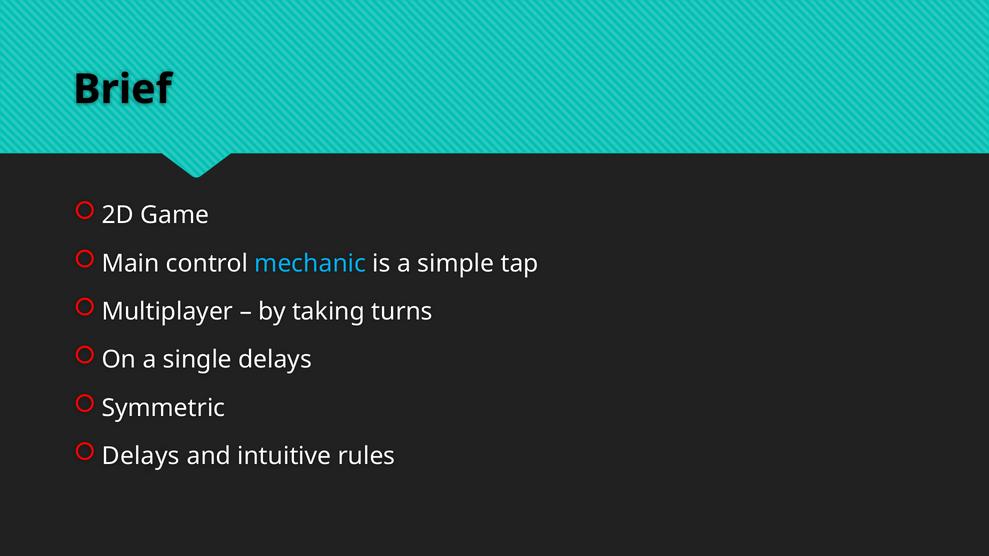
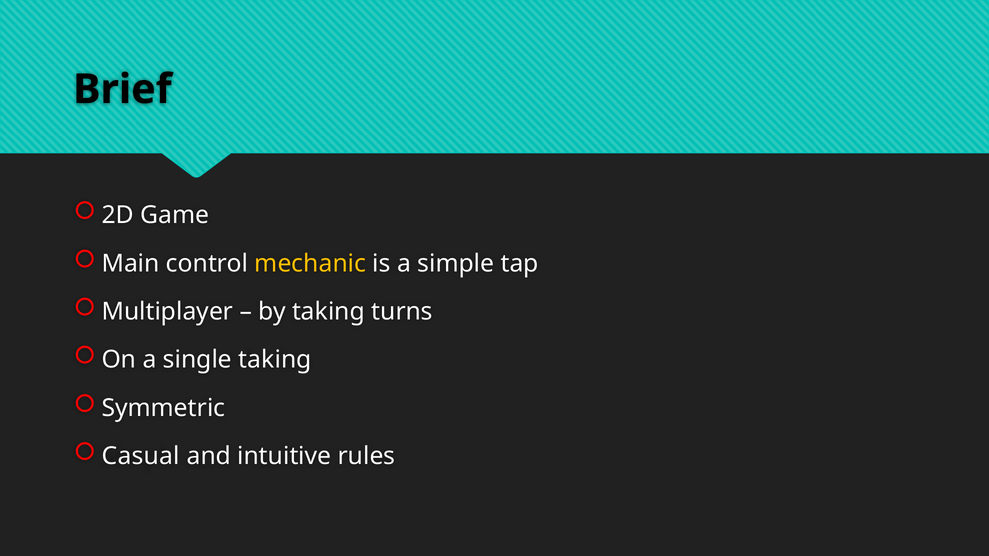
mechanic colour: light blue -> yellow
single delays: delays -> taking
Delays at (141, 456): Delays -> Casual
